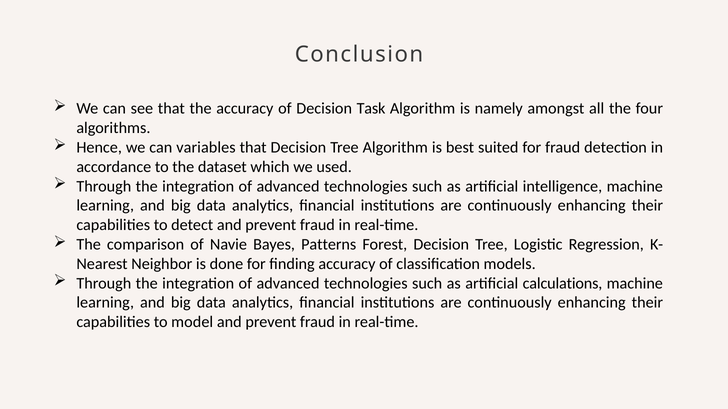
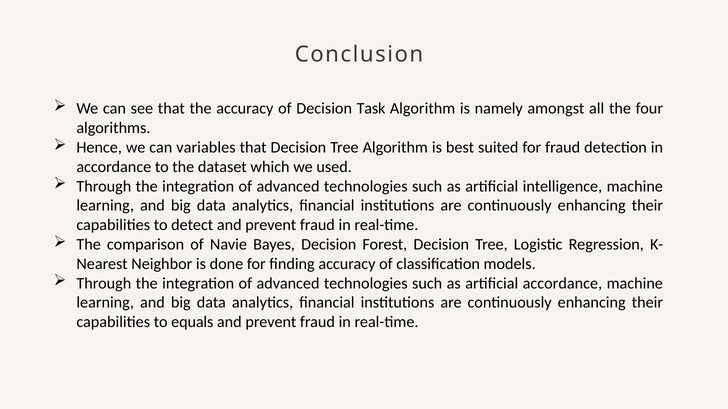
Bayes Patterns: Patterns -> Decision
artificial calculations: calculations -> accordance
model: model -> equals
